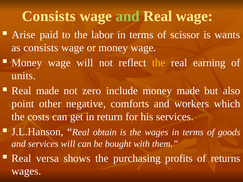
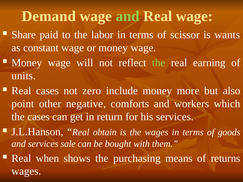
Consists at (49, 16): Consists -> Demand
Arise: Arise -> Share
as consists: consists -> constant
the at (159, 63) colour: yellow -> light green
Real made: made -> cases
money made: made -> more
the costs: costs -> cases
services will: will -> sale
versa: versa -> when
profits: profits -> means
